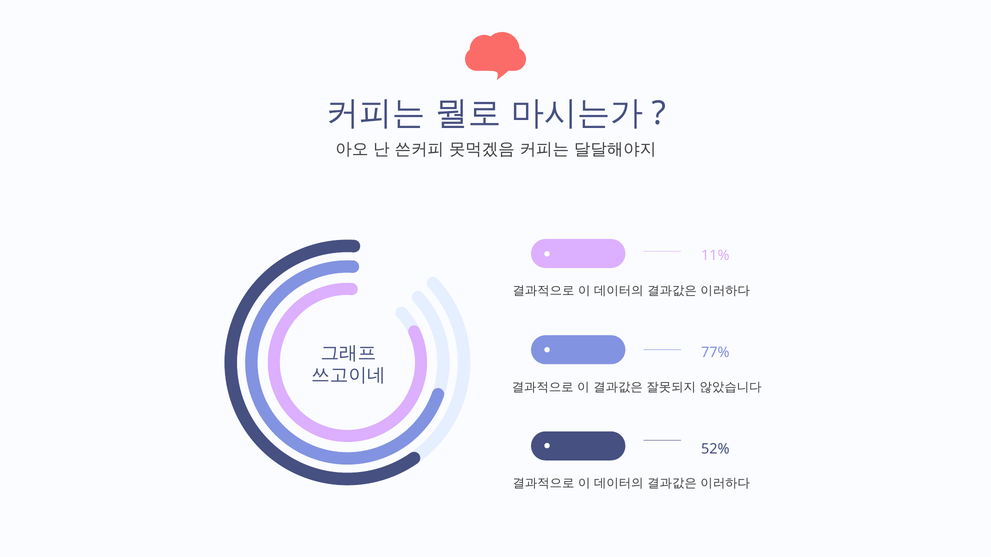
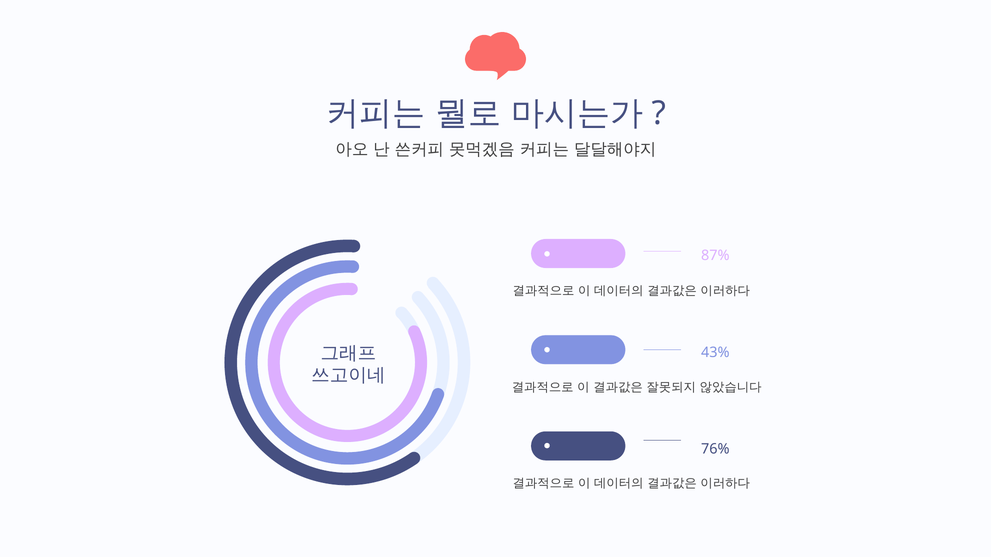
11%: 11% -> 87%
77%: 77% -> 43%
52%: 52% -> 76%
